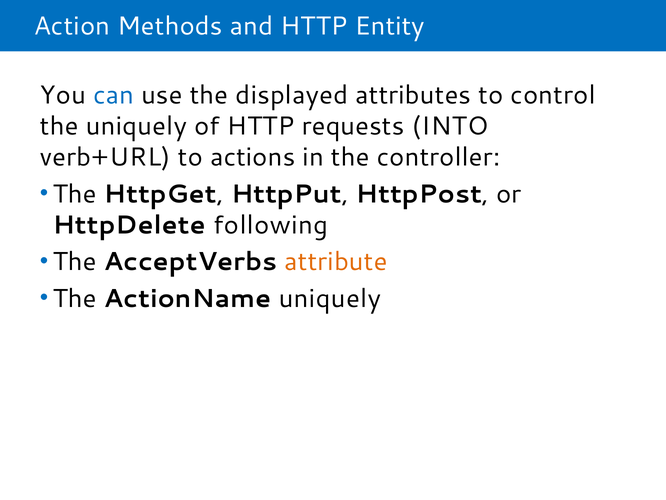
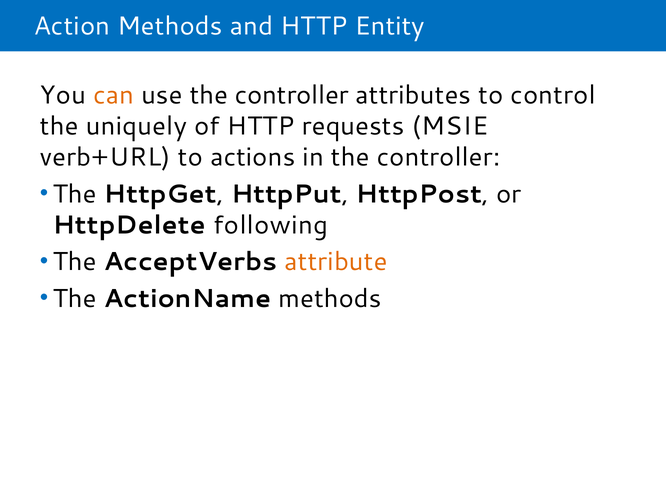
can colour: blue -> orange
use the displayed: displayed -> controller
INTO: INTO -> MSIE
ActionName uniquely: uniquely -> methods
